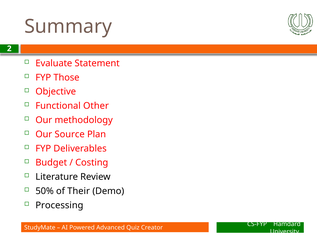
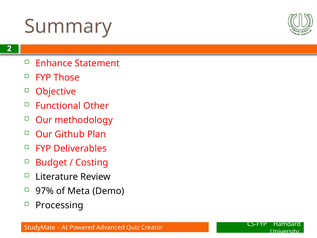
Evaluate: Evaluate -> Enhance
Source: Source -> Github
50%: 50% -> 97%
Their: Their -> Meta
